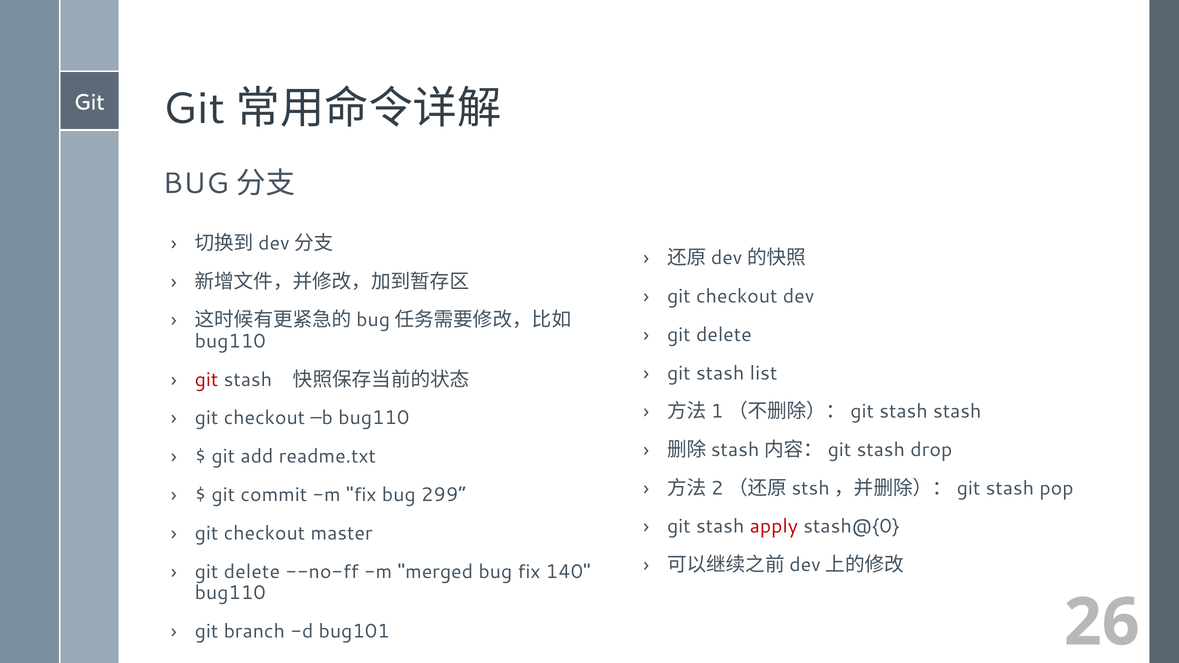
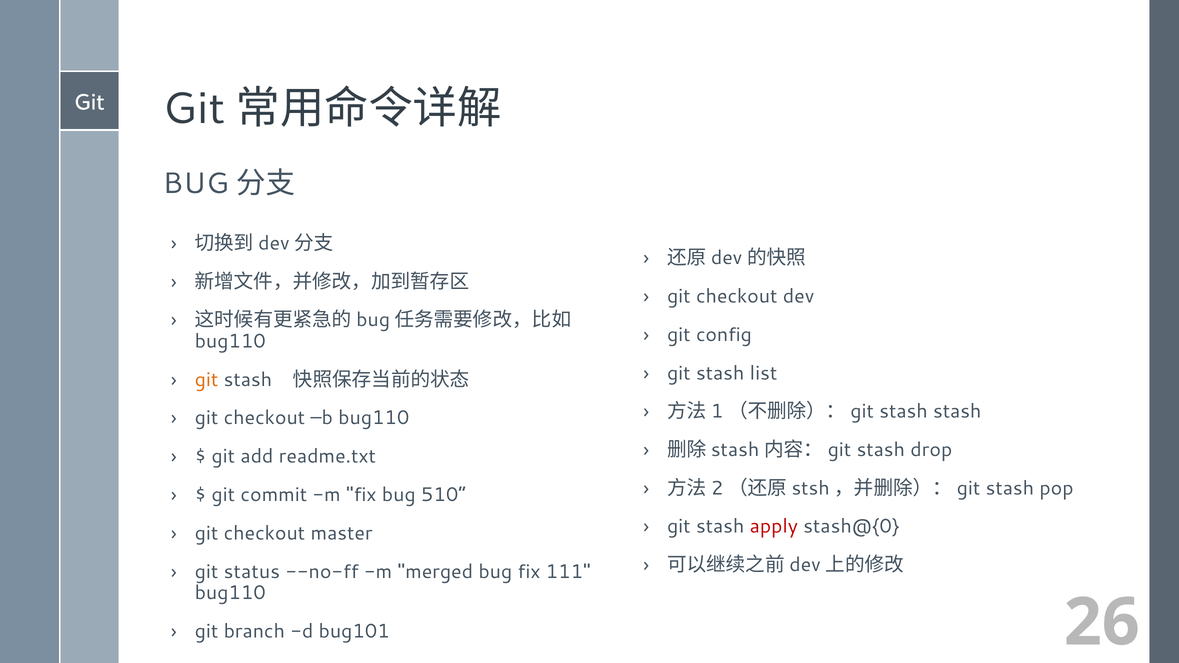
delete at (724, 335): delete -> config
git at (207, 380) colour: red -> orange
299“: 299“ -> 510“
delete at (252, 572): delete -> status
140: 140 -> 111
